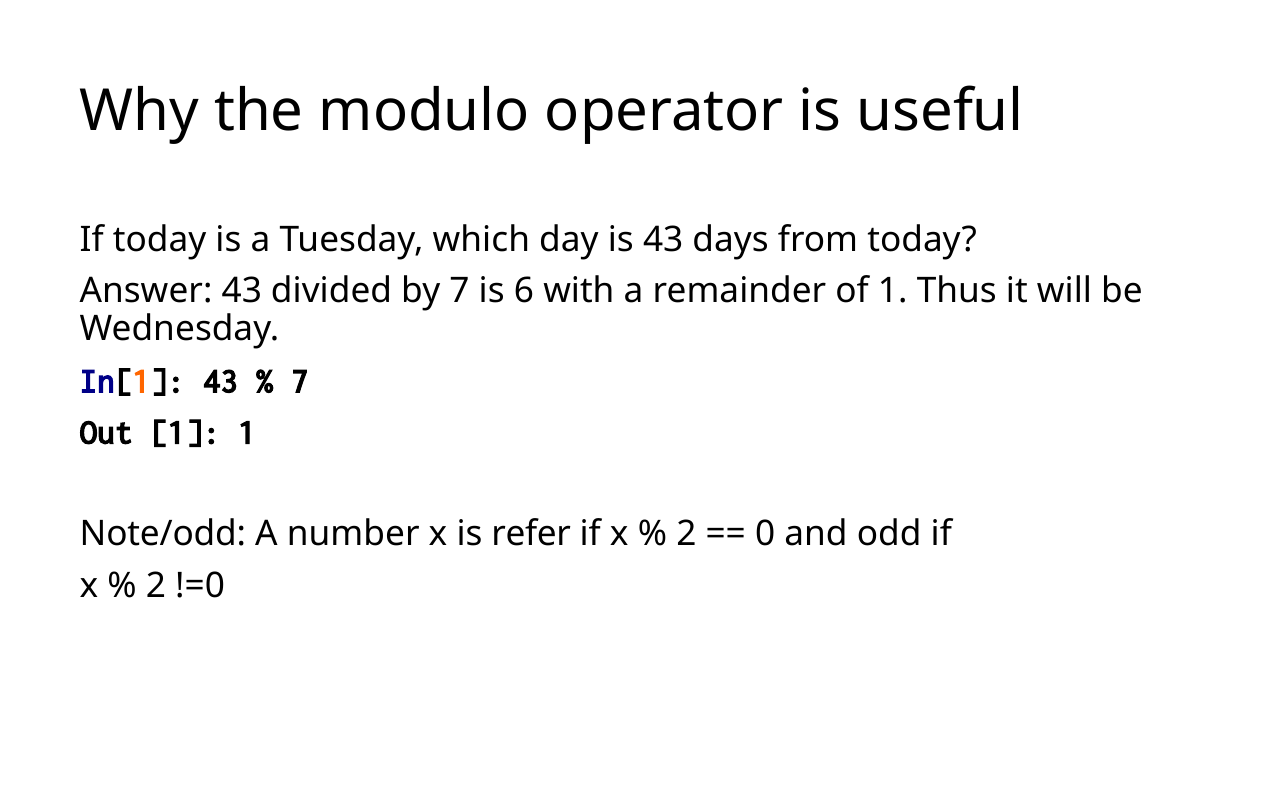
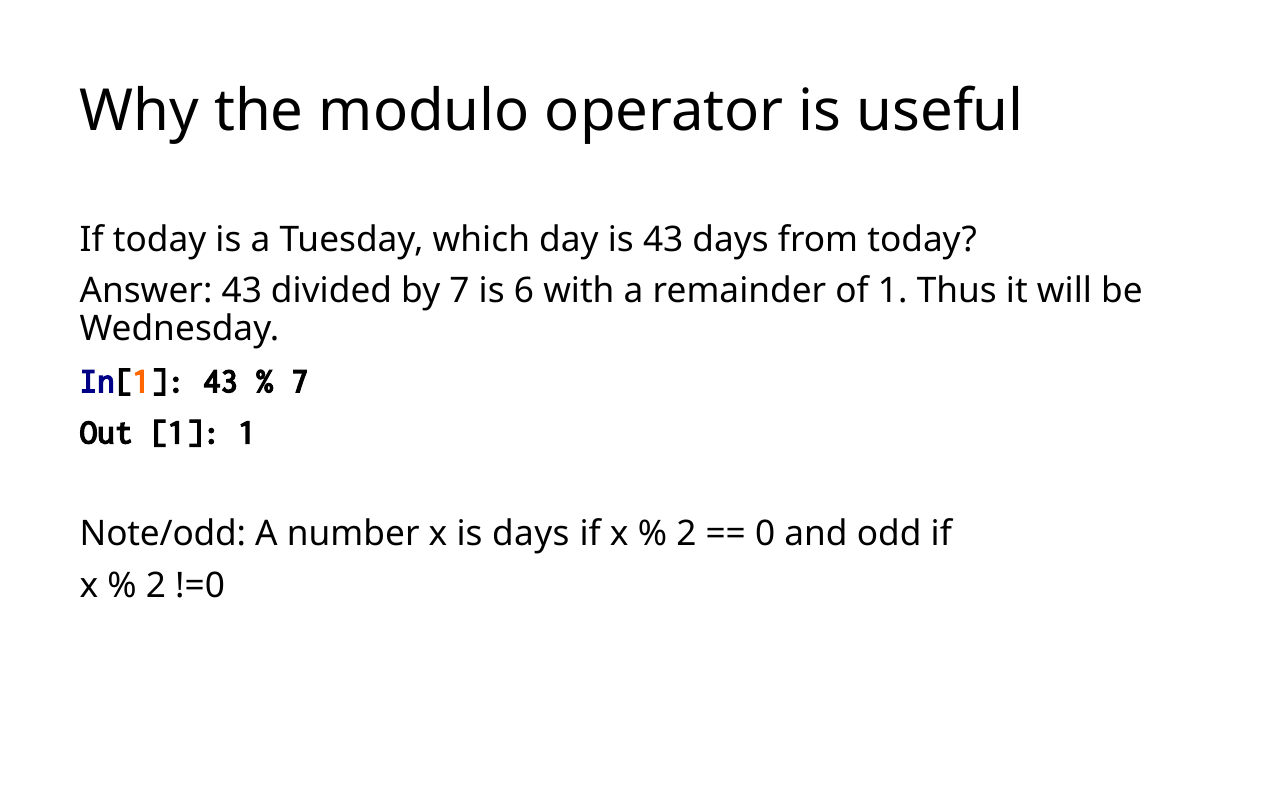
is refer: refer -> days
